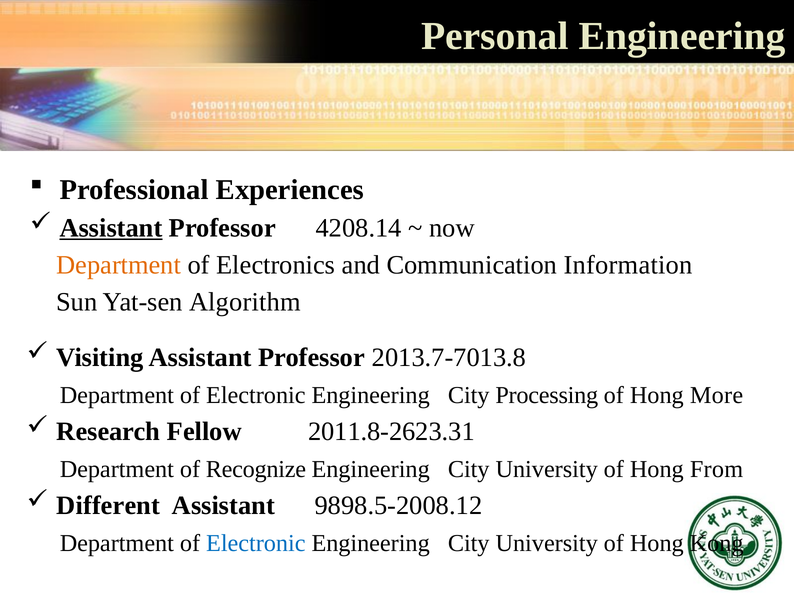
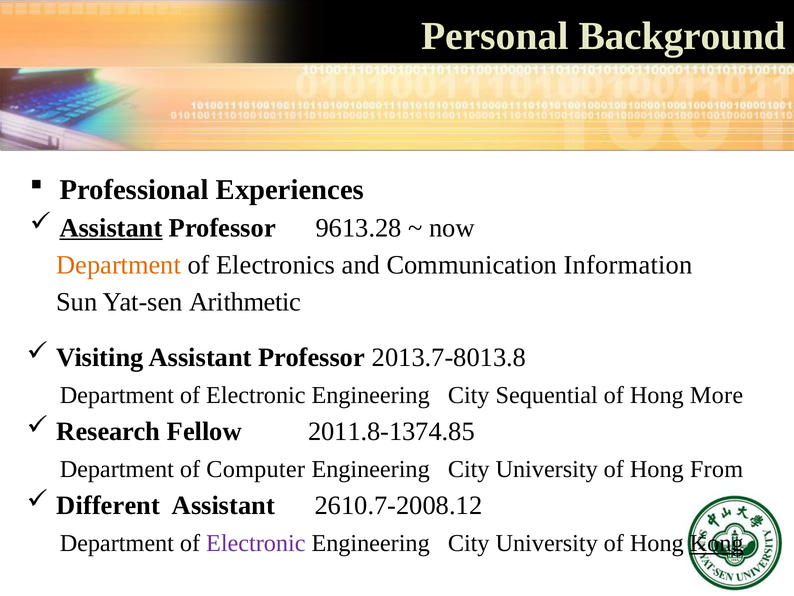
Personal Engineering: Engineering -> Background
4208.14: 4208.14 -> 9613.28
Algorithm: Algorithm -> Arithmetic
2013.7-7013.8: 2013.7-7013.8 -> 2013.7-8013.8
Processing: Processing -> Sequential
2011.8-2623.31: 2011.8-2623.31 -> 2011.8-1374.85
Recognize: Recognize -> Computer
9898.5-2008.12: 9898.5-2008.12 -> 2610.7-2008.12
Electronic at (256, 543) colour: blue -> purple
Kong underline: none -> present
